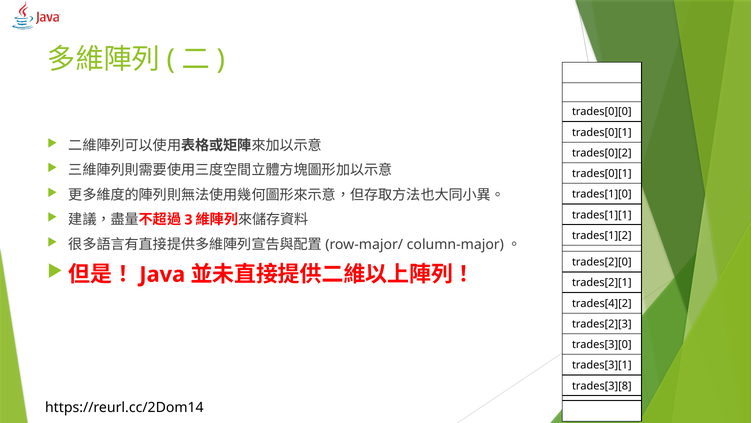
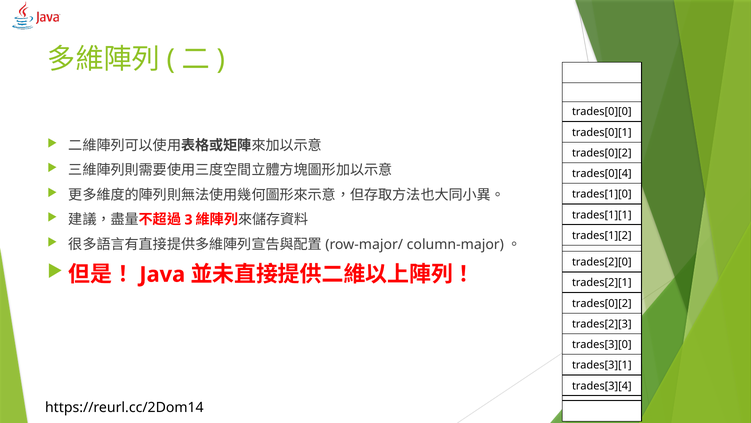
trades[0][1 at (602, 173): trades[0][1 -> trades[0][4
trades[4][2 at (602, 303): trades[4][2 -> trades[0][2
trades[3][8: trades[3][8 -> trades[3][4
